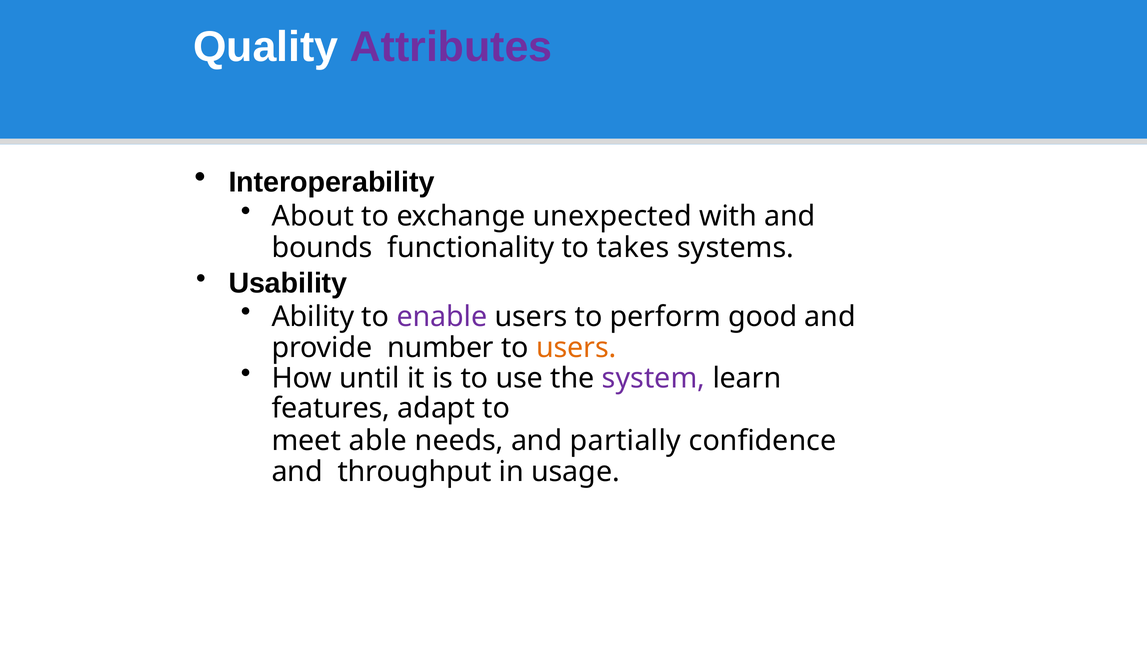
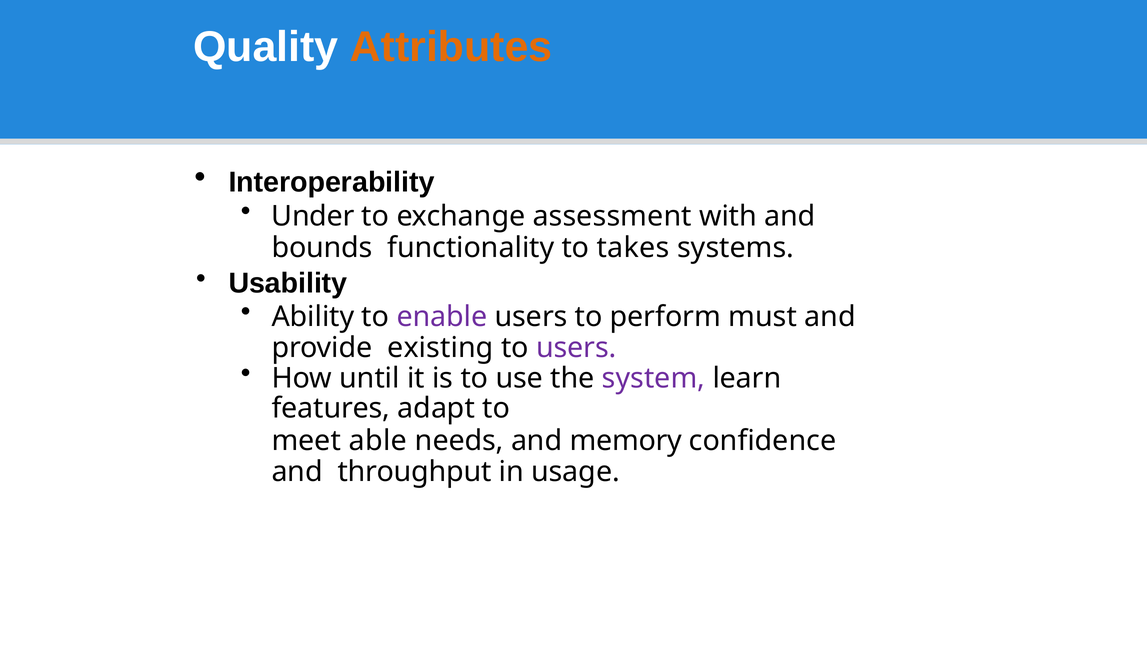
Attributes colour: purple -> orange
About: About -> Under
unexpected: unexpected -> assessment
good: good -> must
number: number -> existing
users at (576, 348) colour: orange -> purple
partially: partially -> memory
